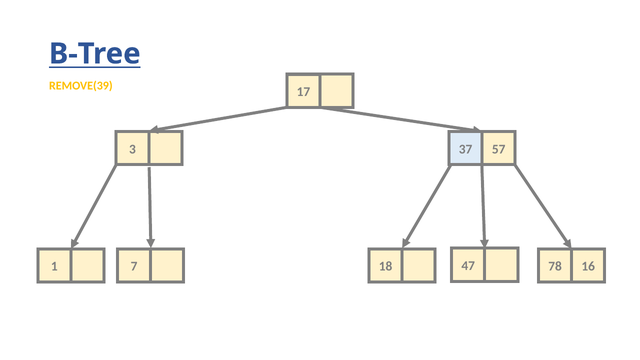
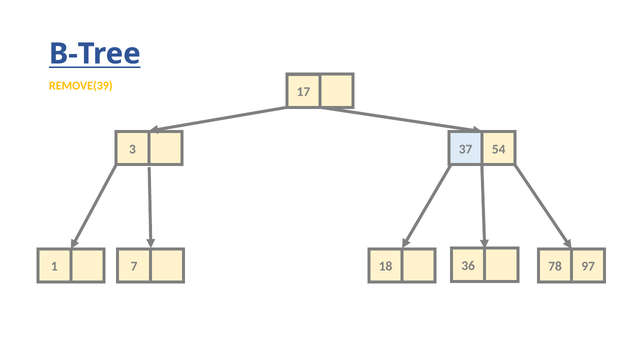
57: 57 -> 54
47: 47 -> 36
16: 16 -> 97
